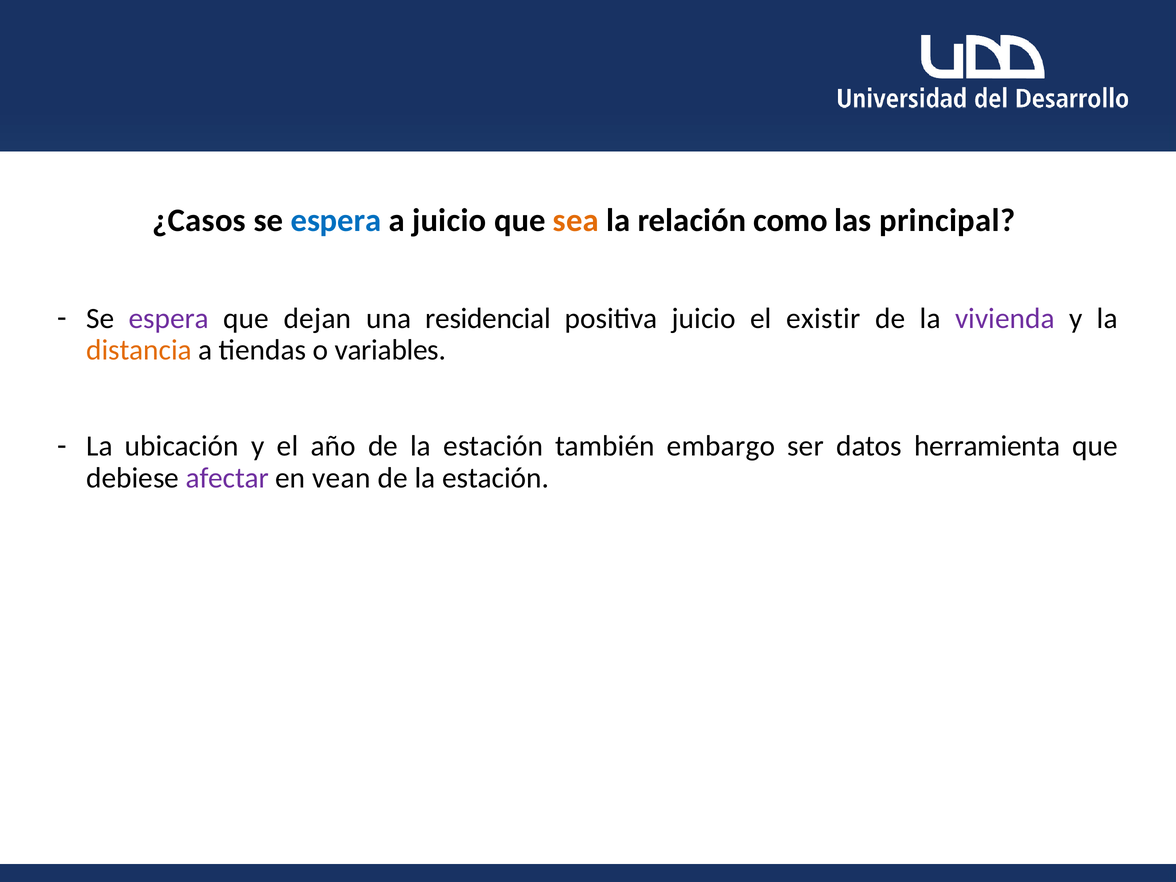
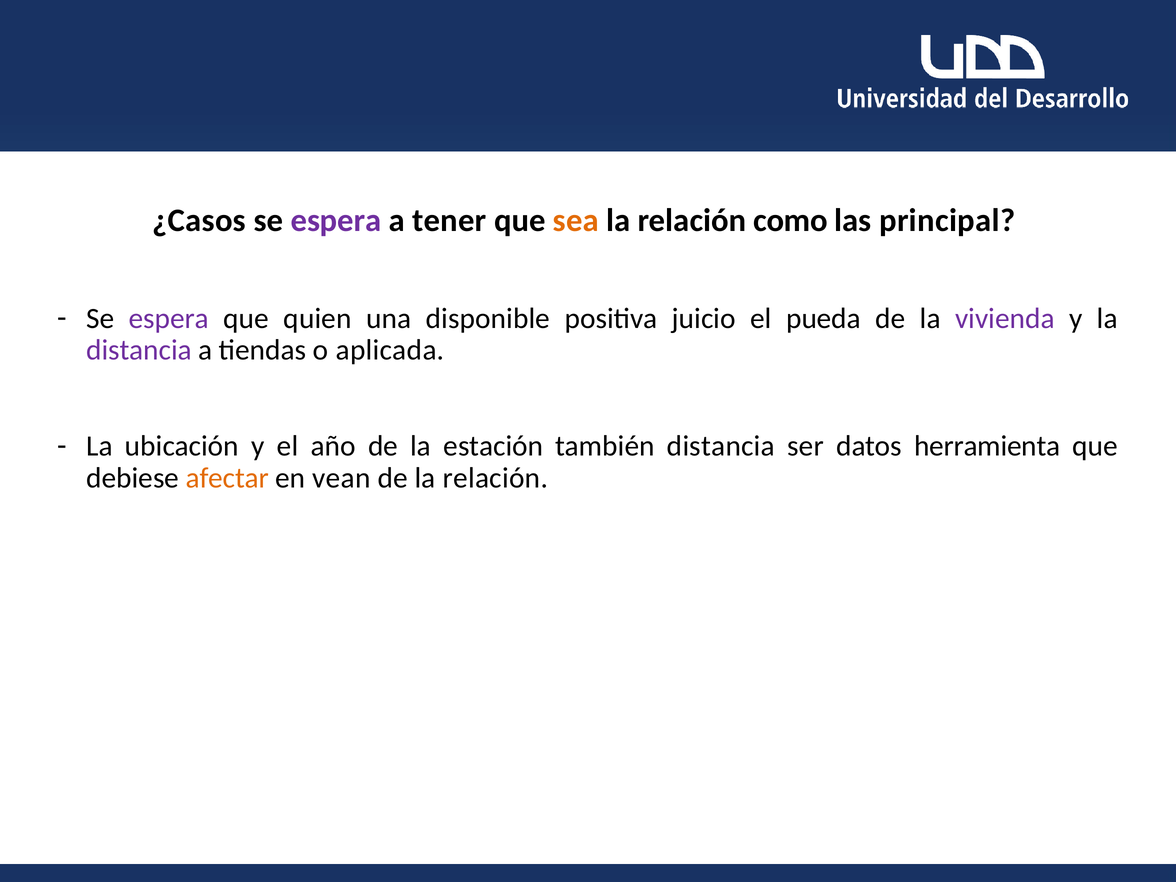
espera at (336, 220) colour: blue -> purple
a juicio: juicio -> tener
dejan: dejan -> quien
residencial: residencial -> disponible
existir: existir -> pueda
distancia at (139, 350) colour: orange -> purple
variables: variables -> aplicada
también embargo: embargo -> distancia
afectar colour: purple -> orange
estación at (496, 478): estación -> relación
